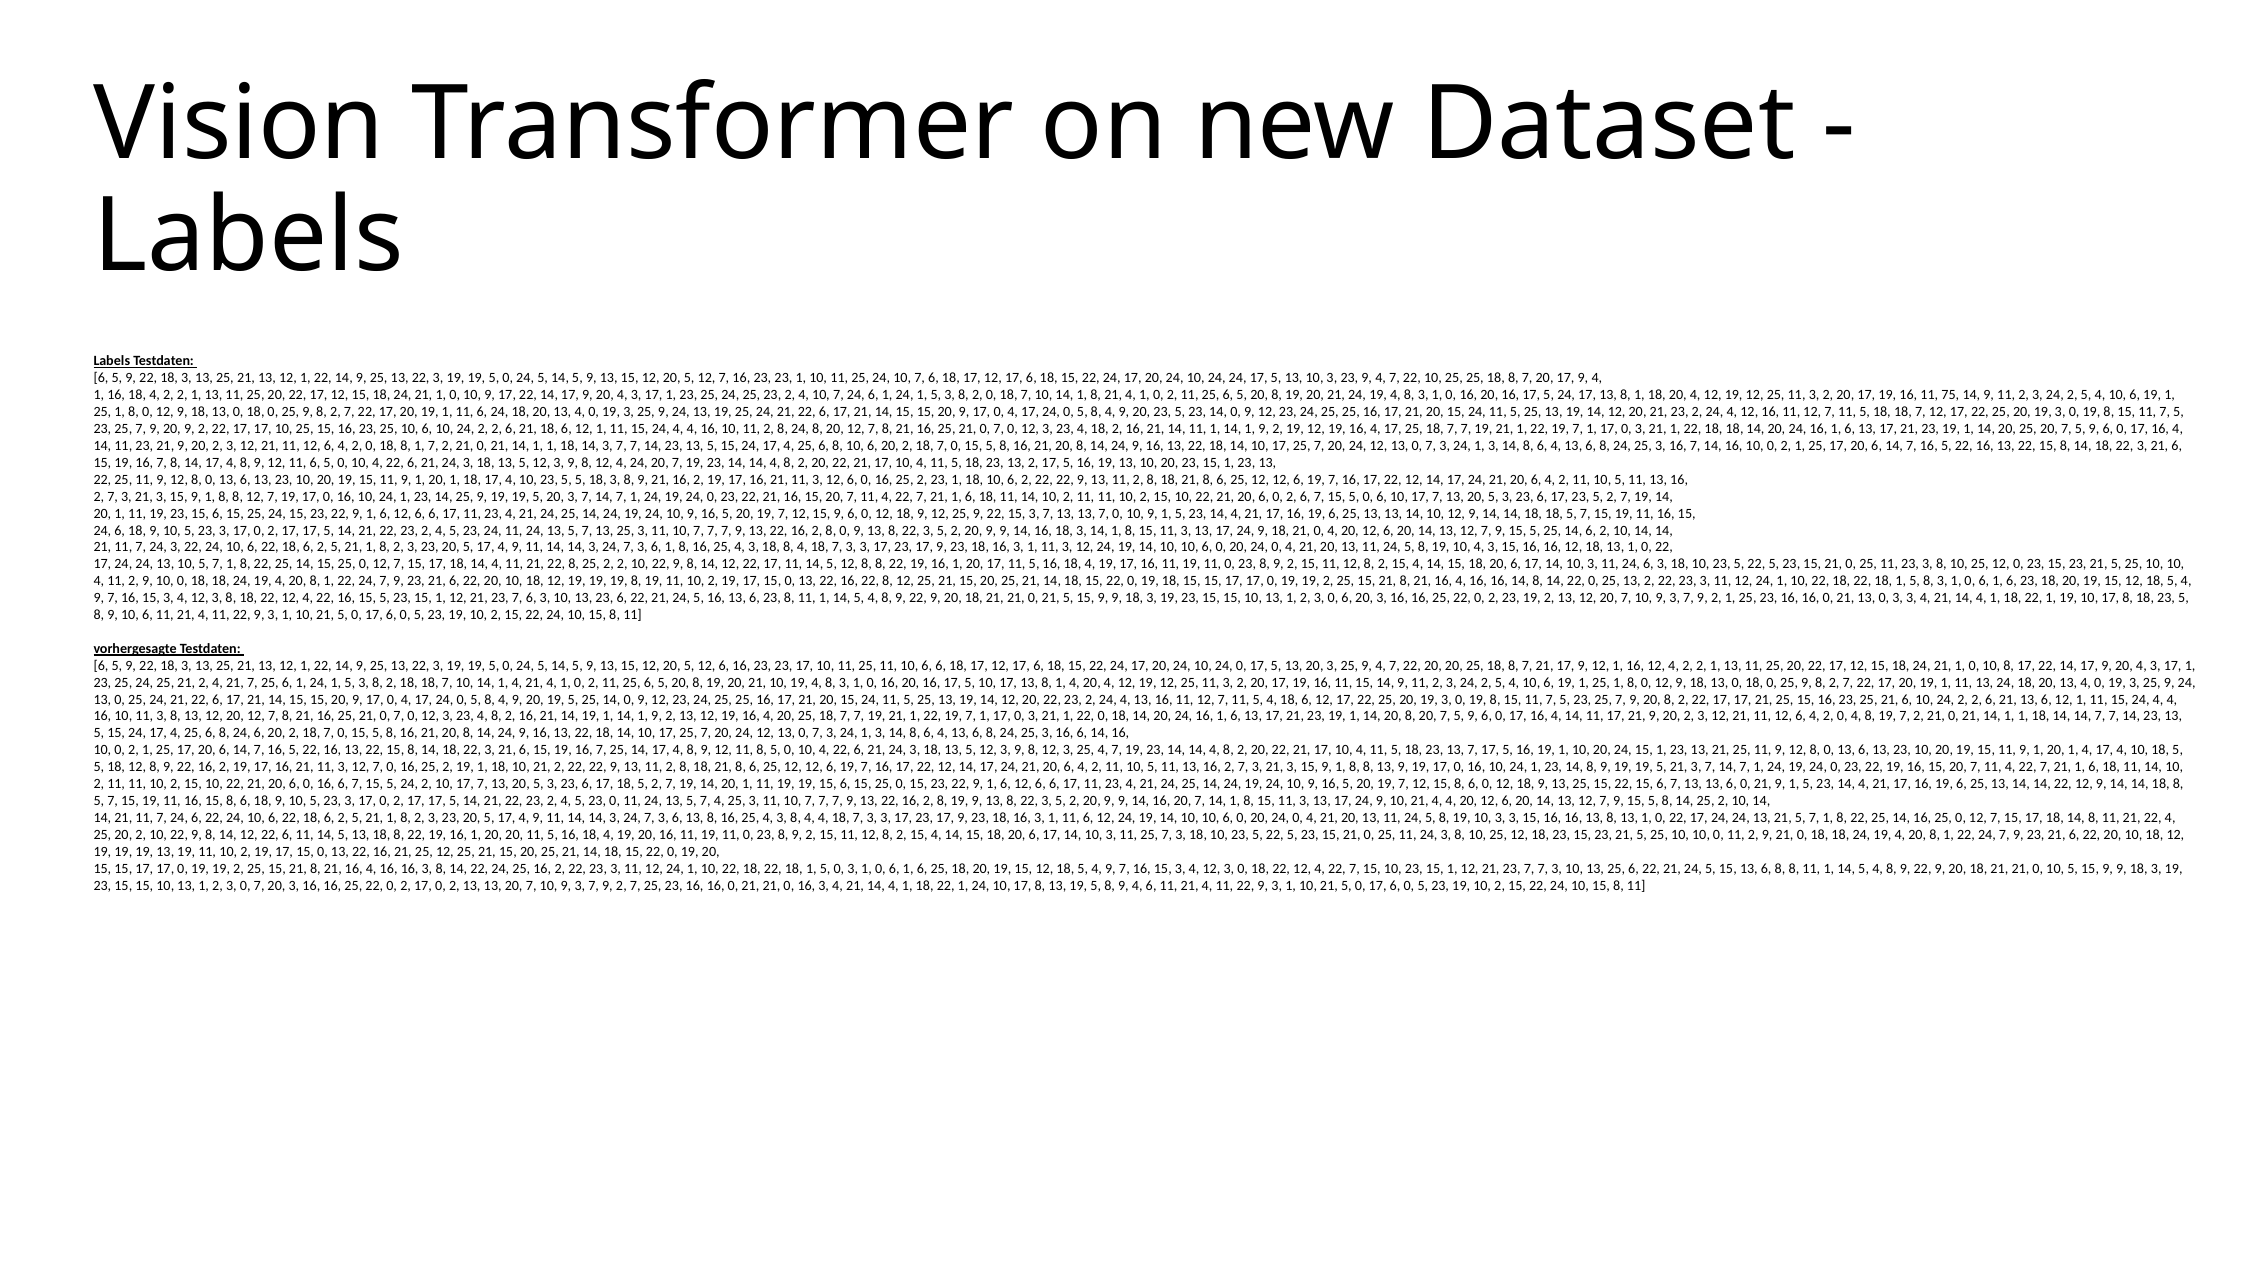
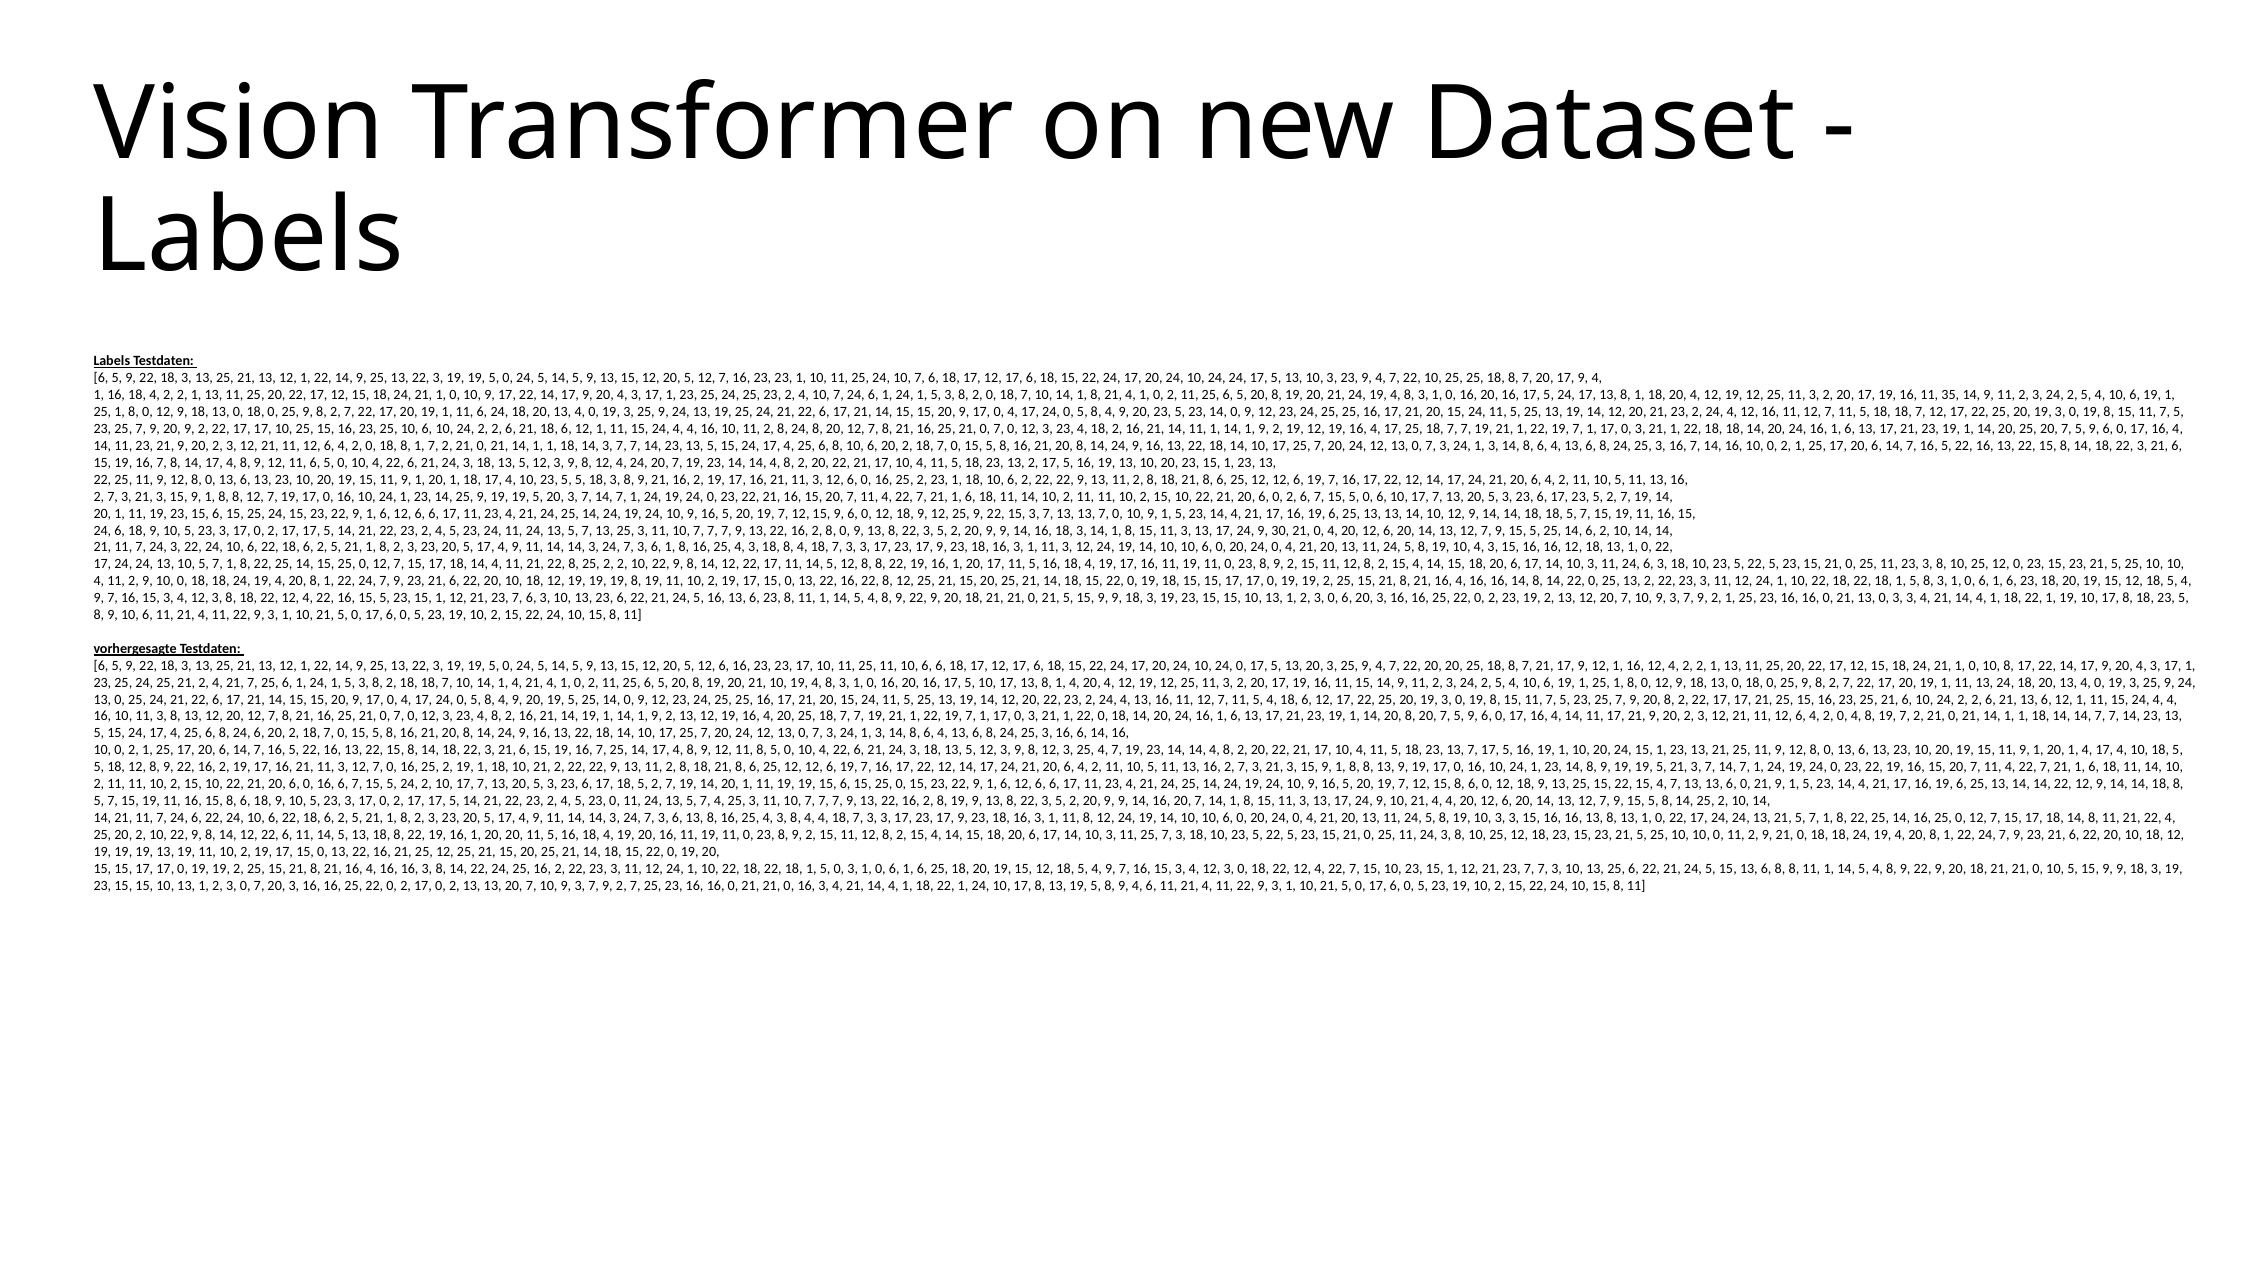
75: 75 -> 35
24 9 18: 18 -> 30
22 15 6: 6 -> 4
3 1 11 6: 6 -> 8
